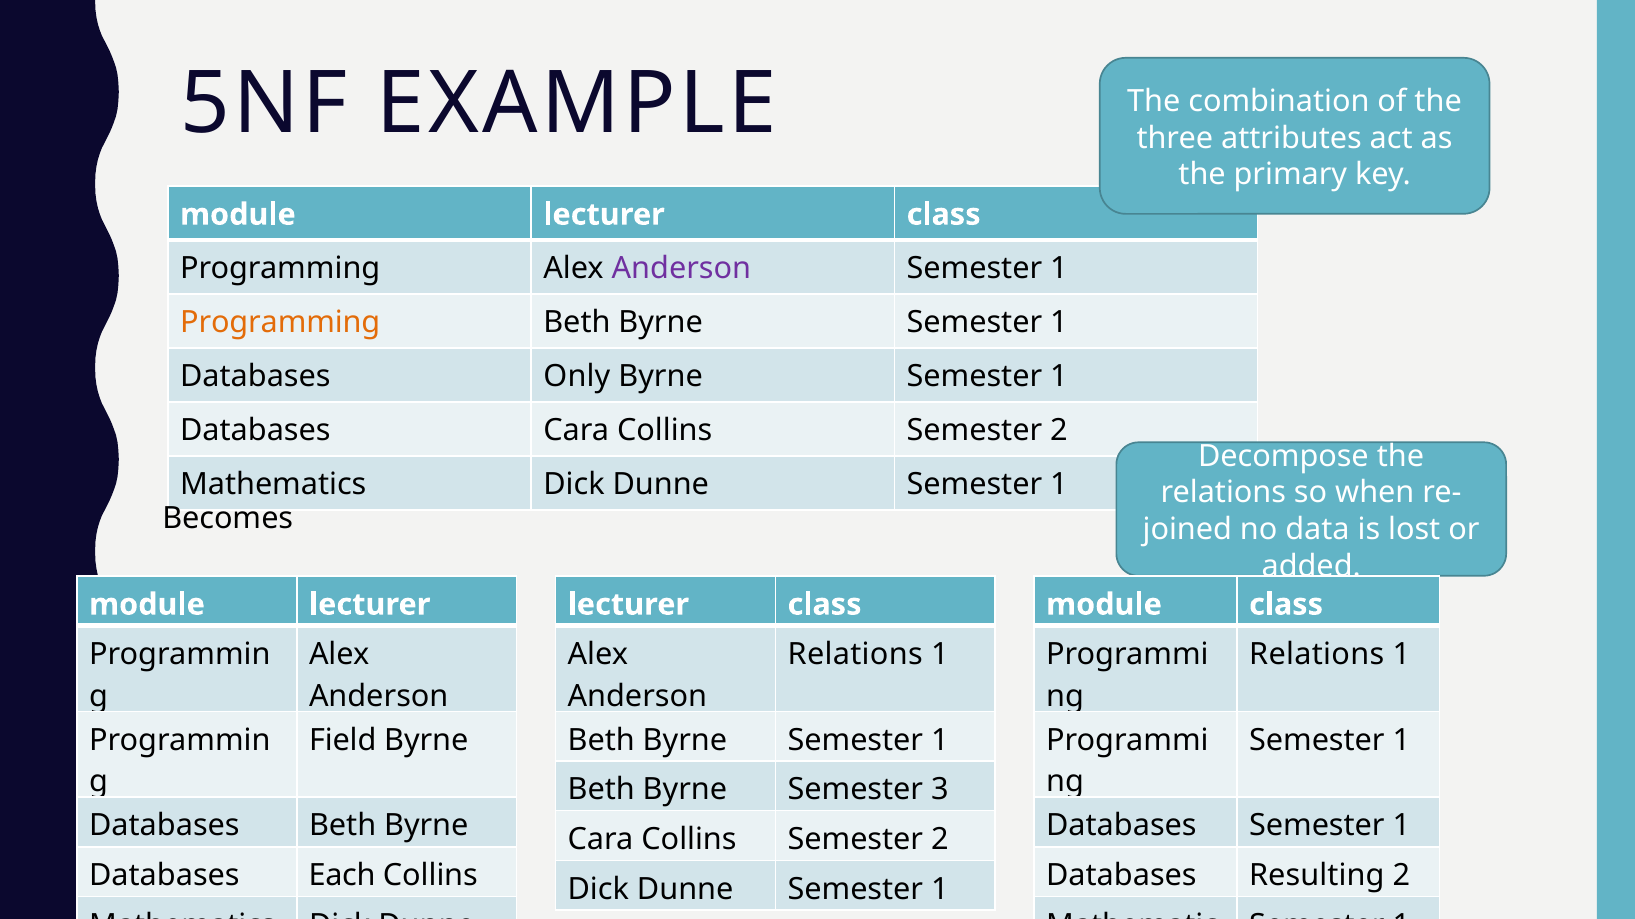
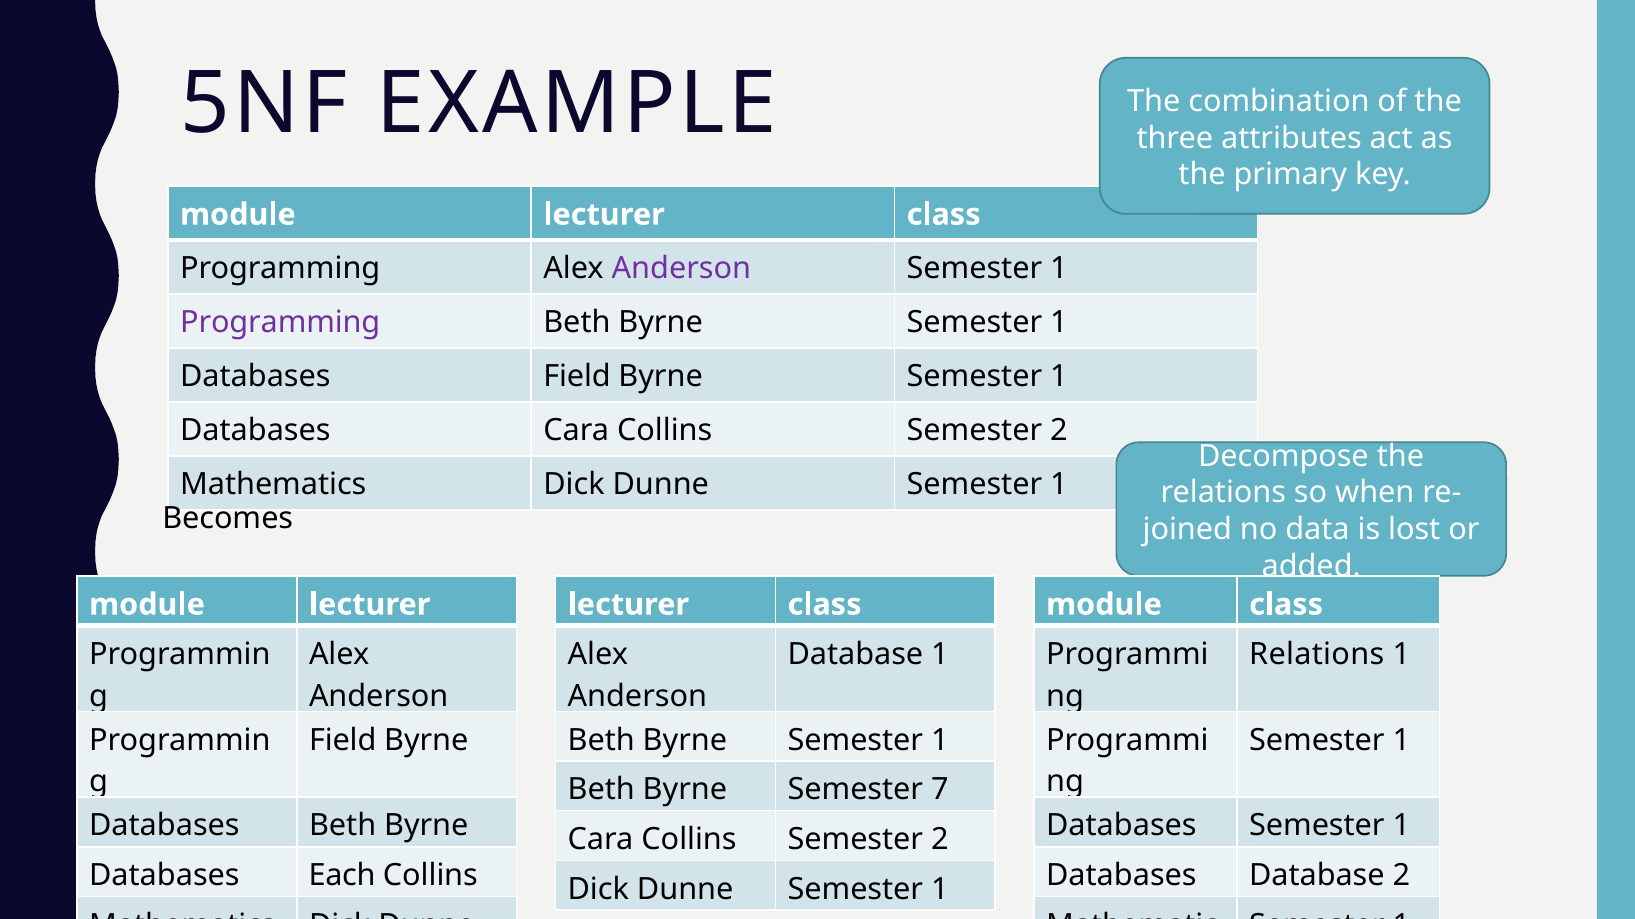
Programming at (280, 323) colour: orange -> purple
Databases Only: Only -> Field
Relations at (855, 655): Relations -> Database
3: 3 -> 7
Databases Resulting: Resulting -> Database
